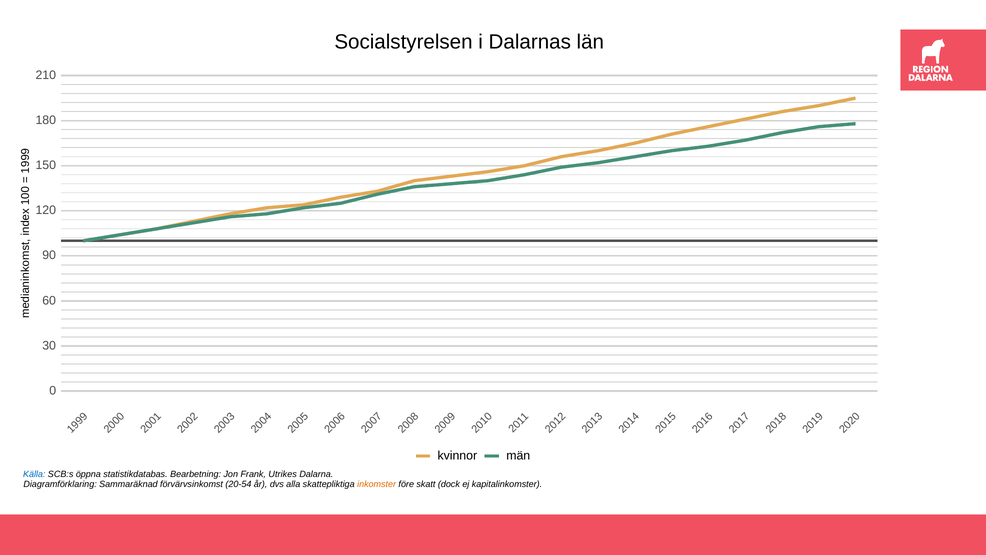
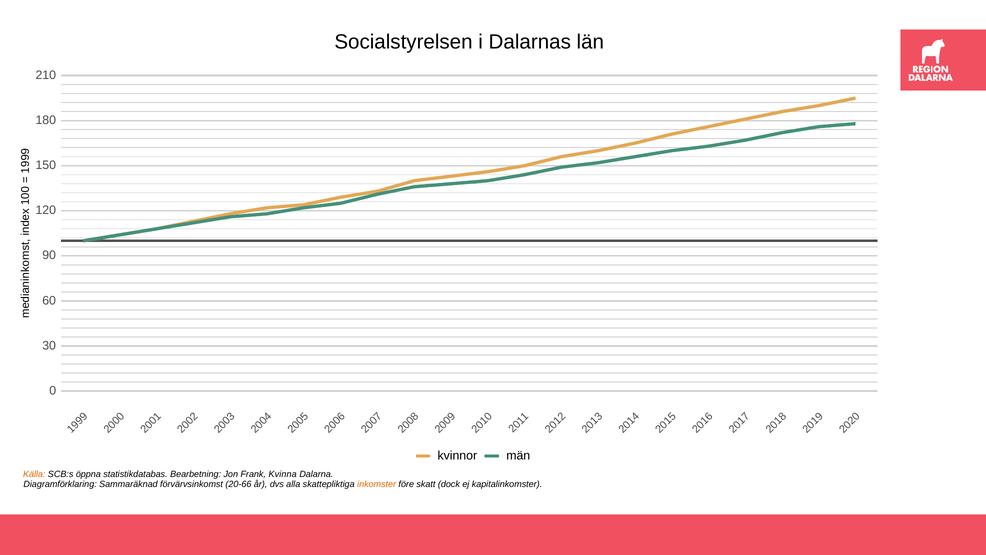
Källa colour: blue -> orange
Utrikes: Utrikes -> Kvinna
20-54: 20-54 -> 20-66
